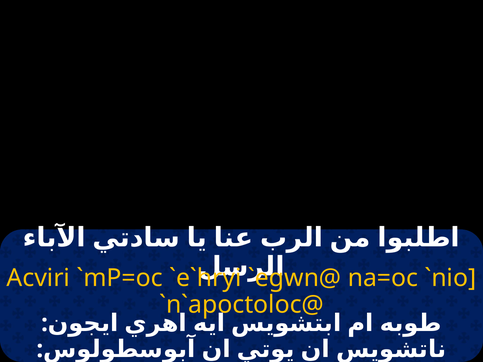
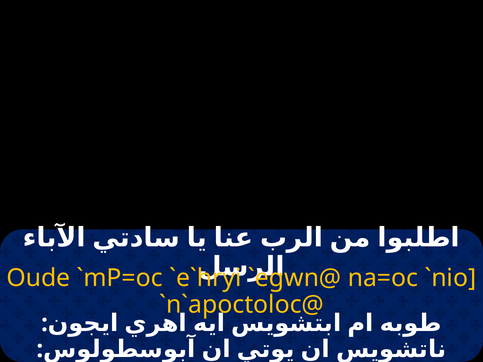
Acviri: Acviri -> Oude
